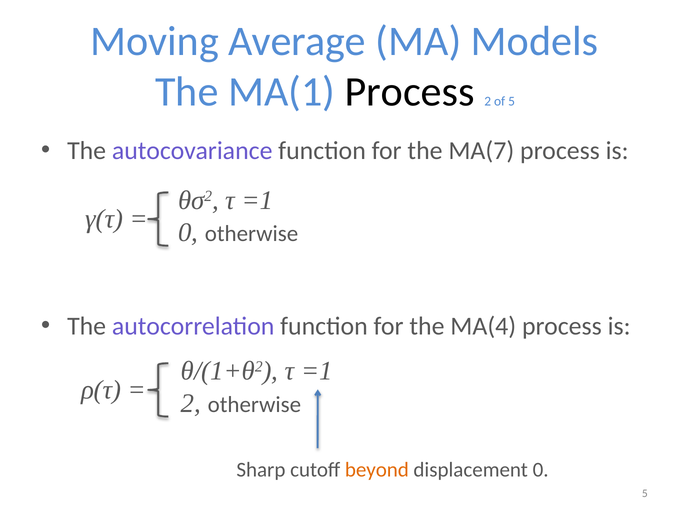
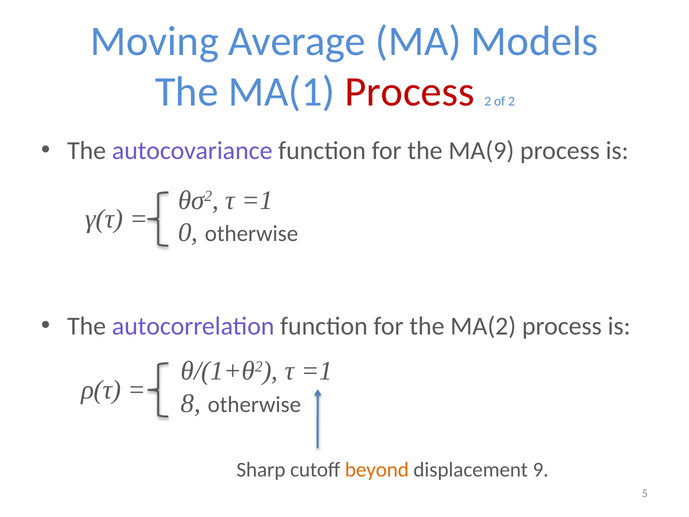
Process at (410, 92) colour: black -> red
of 5: 5 -> 2
MA(7: MA(7 -> MA(9
MA(4: MA(4 -> MA(2
2 at (191, 403): 2 -> 8
displacement 0: 0 -> 9
